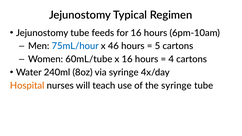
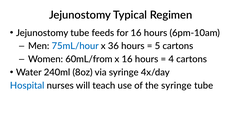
46: 46 -> 36
60mL/tube: 60mL/tube -> 60mL/from
Hospital colour: orange -> blue
